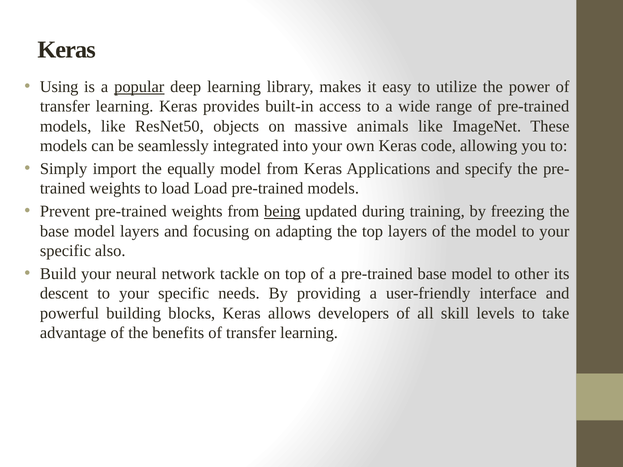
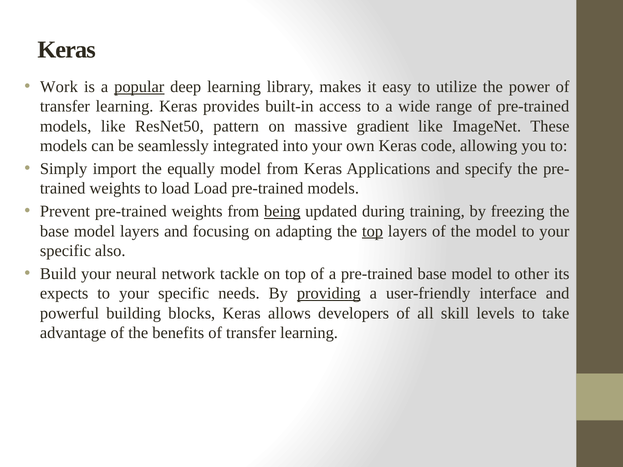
Using: Using -> Work
objects: objects -> pattern
animals: animals -> gradient
top at (373, 231) underline: none -> present
descent: descent -> expects
providing underline: none -> present
